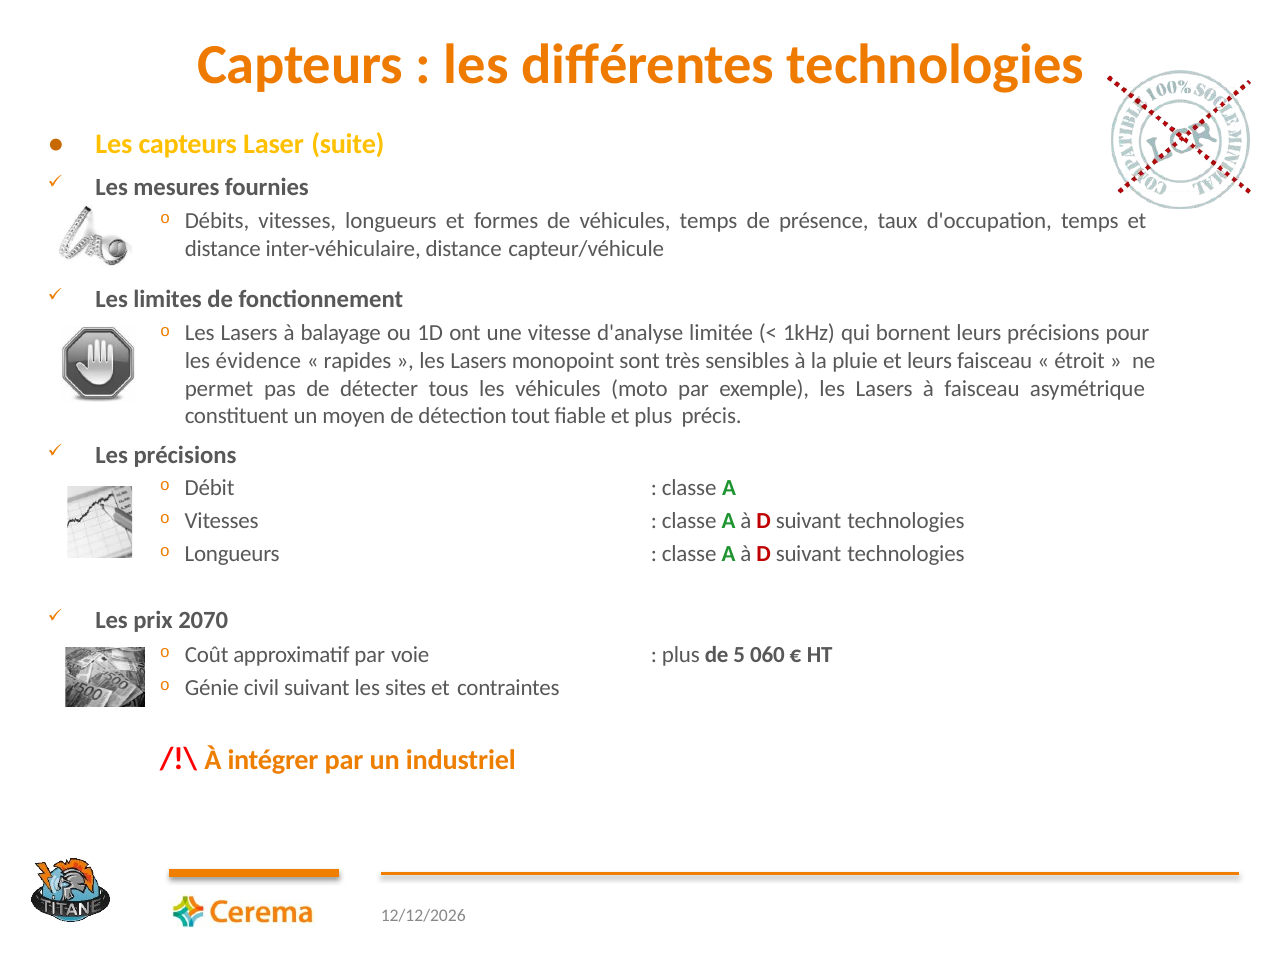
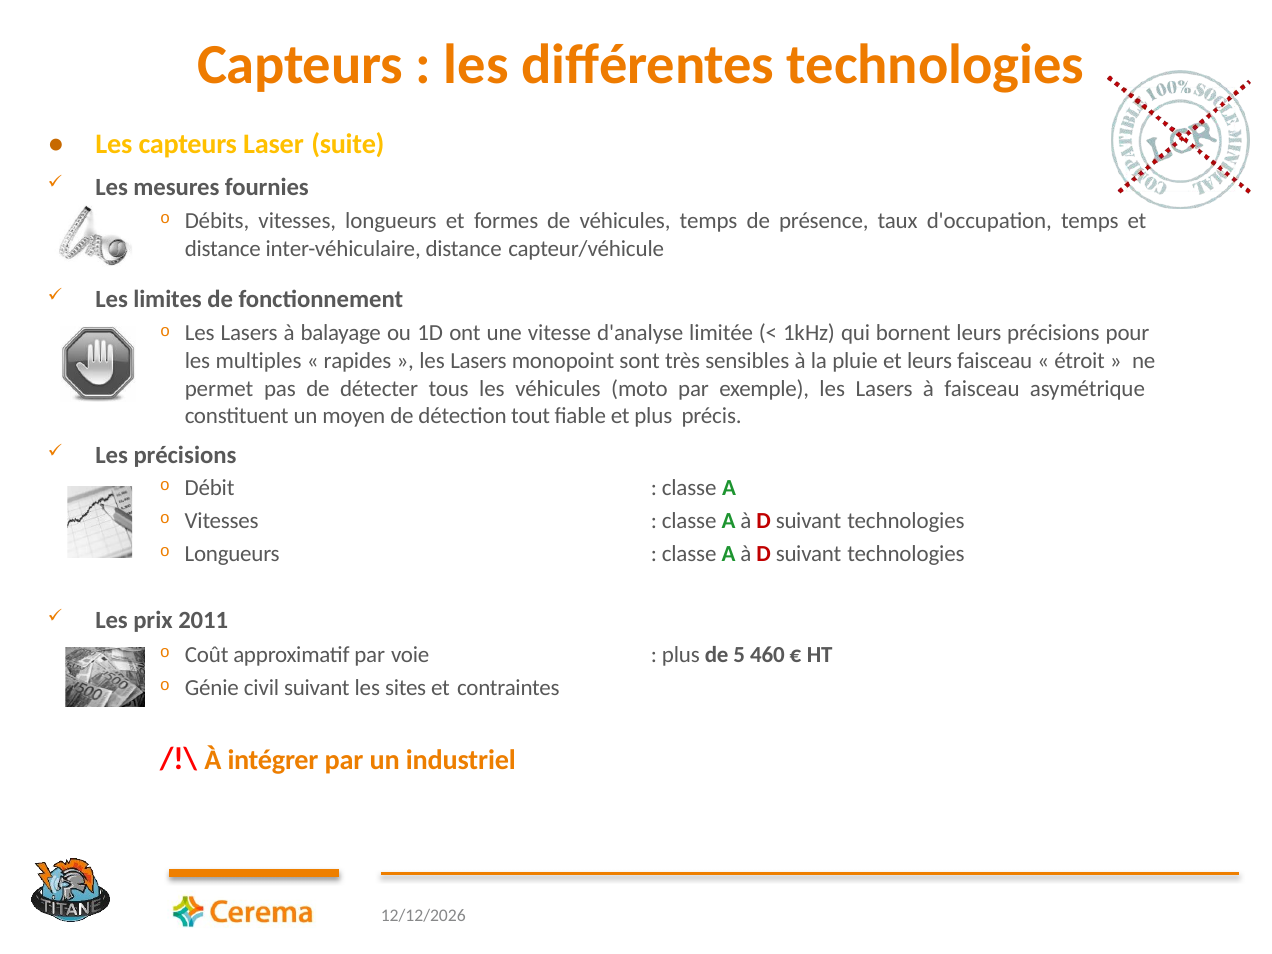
évidence: évidence -> multiples
2070: 2070 -> 2011
060: 060 -> 460
